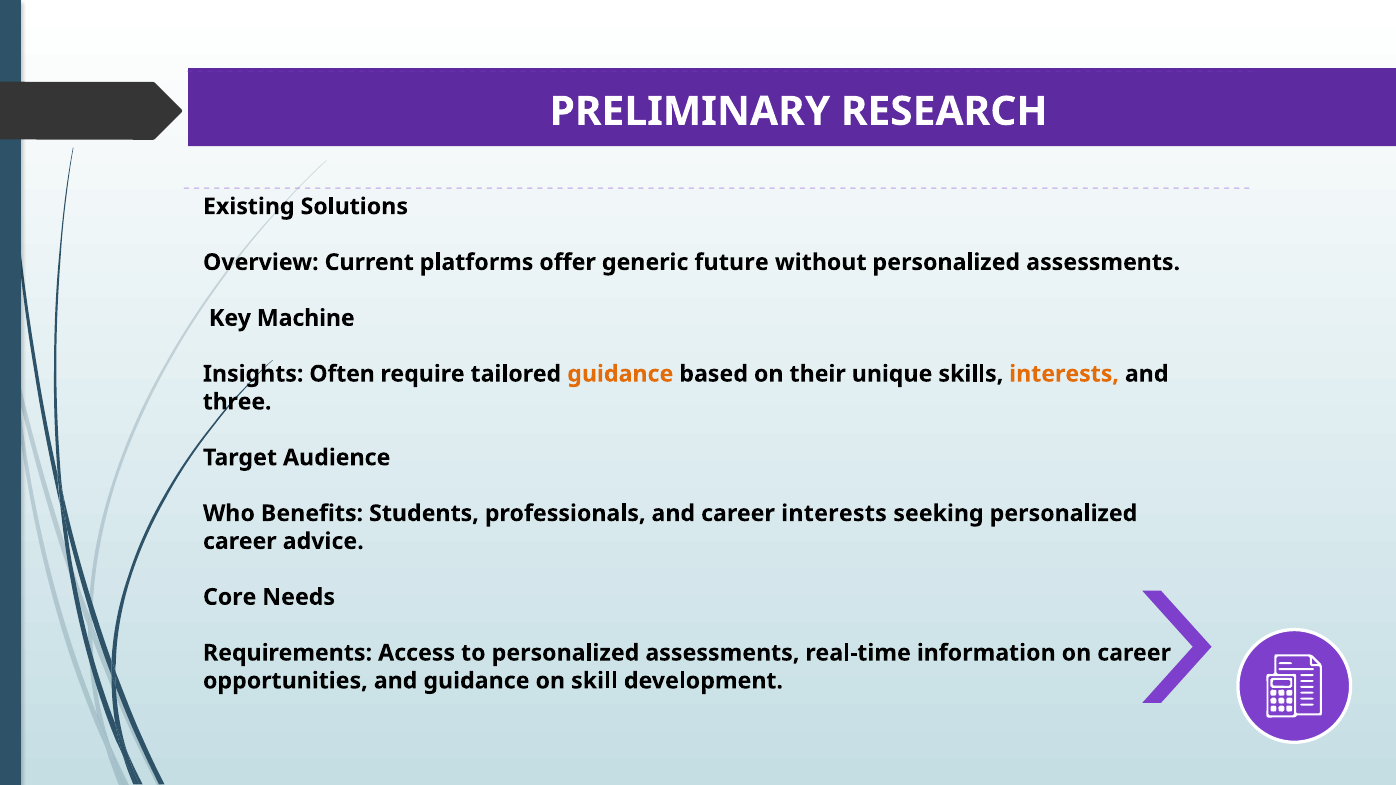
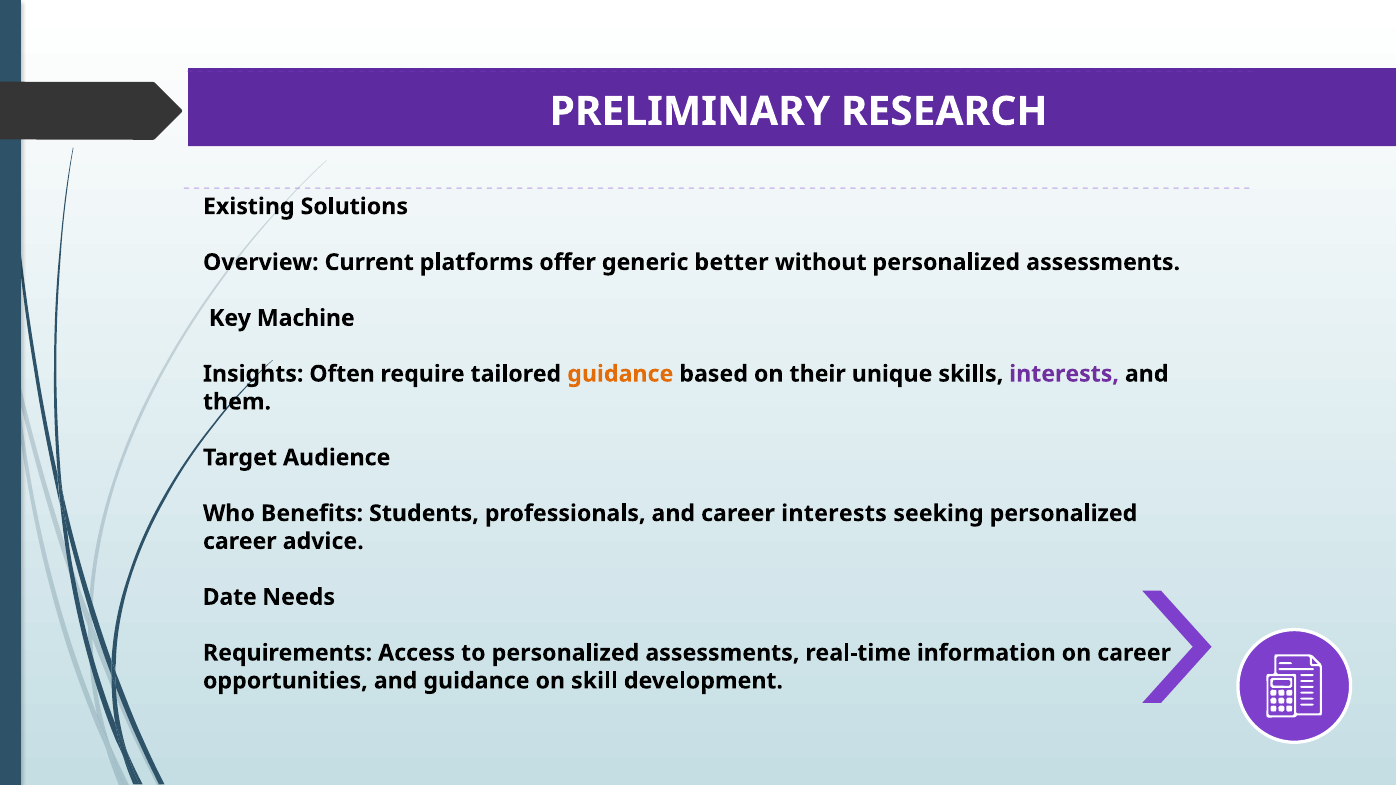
future: future -> better
interests at (1064, 374) colour: orange -> purple
three: three -> them
Core: Core -> Date
